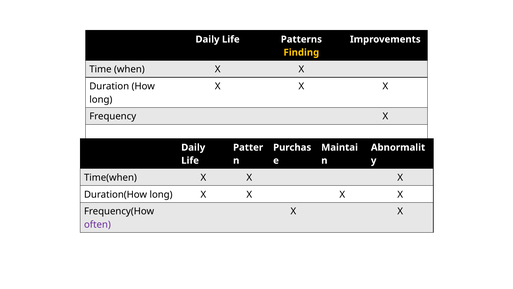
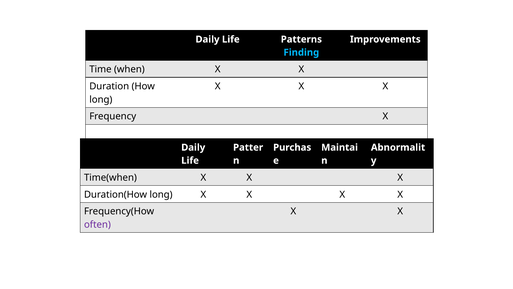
Finding colour: yellow -> light blue
